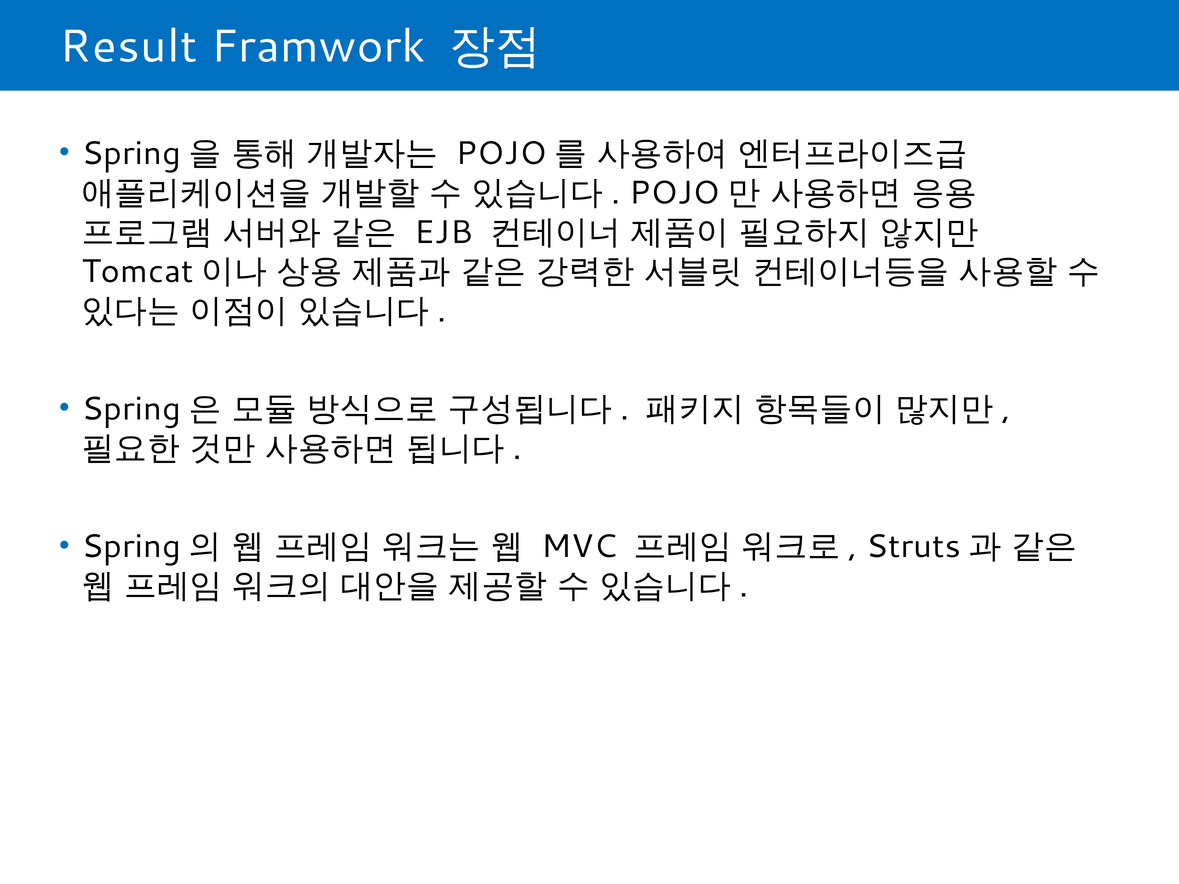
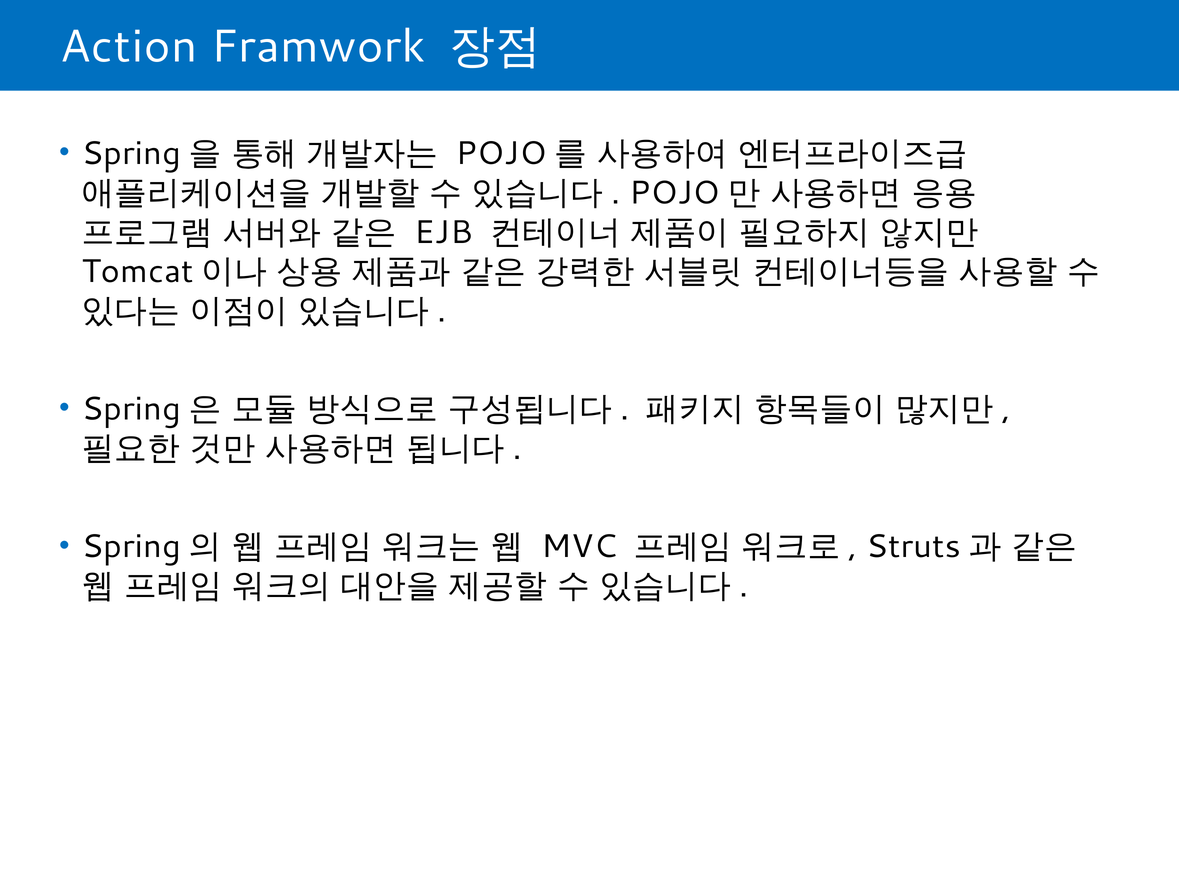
Result: Result -> Action
